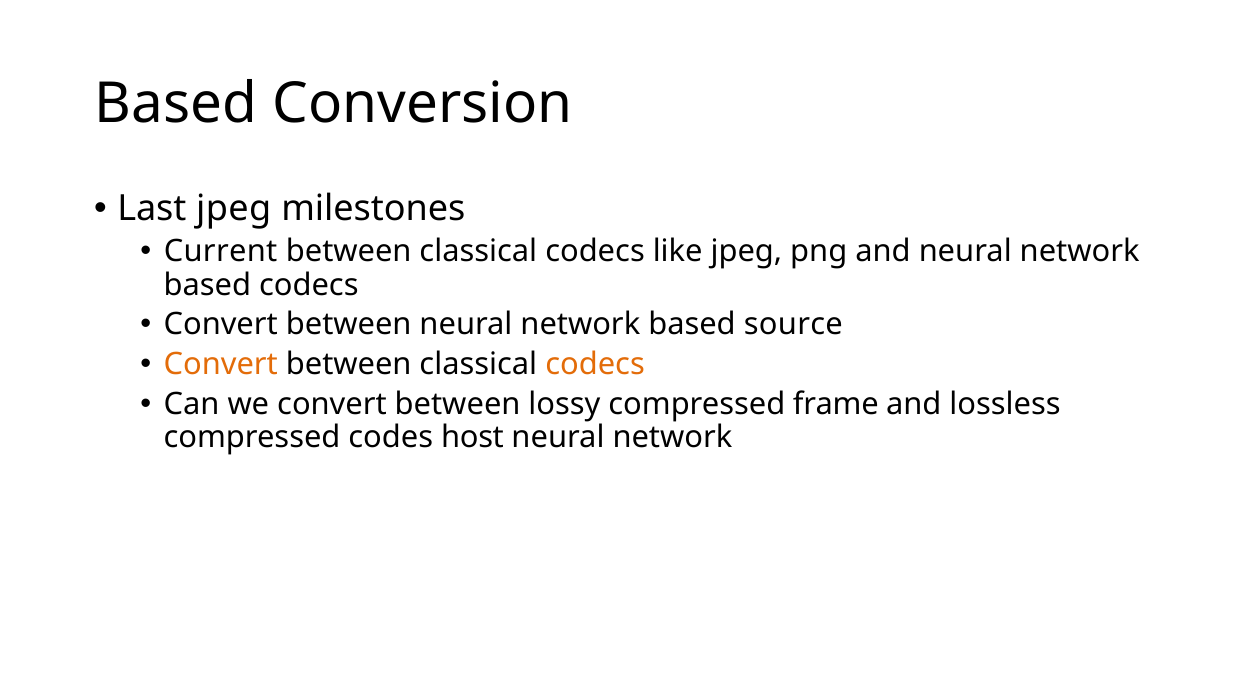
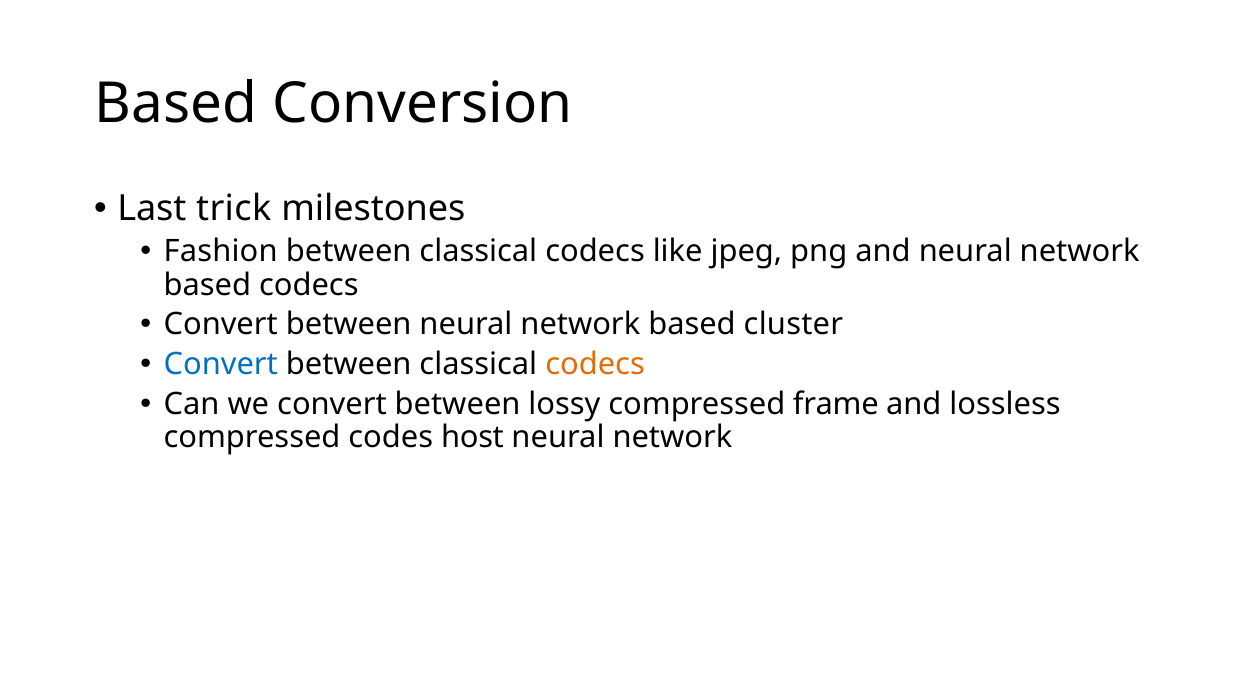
Last jpeg: jpeg -> trick
Current: Current -> Fashion
source: source -> cluster
Convert at (221, 364) colour: orange -> blue
